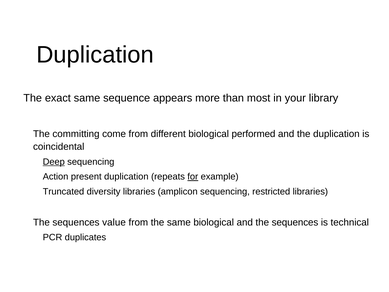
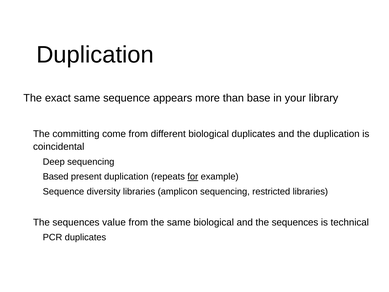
most: most -> base
biological performed: performed -> duplicates
Deep underline: present -> none
Action: Action -> Based
Truncated at (63, 191): Truncated -> Sequence
